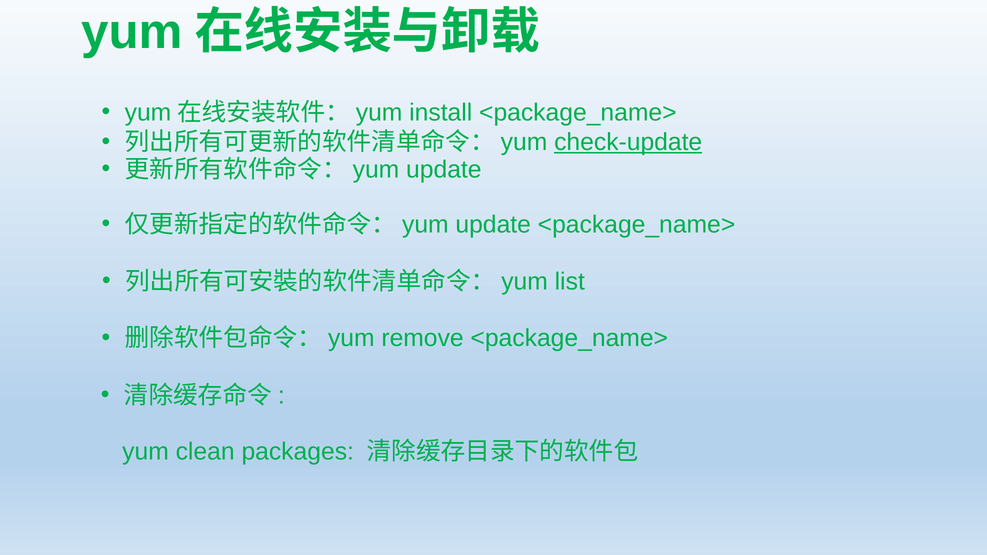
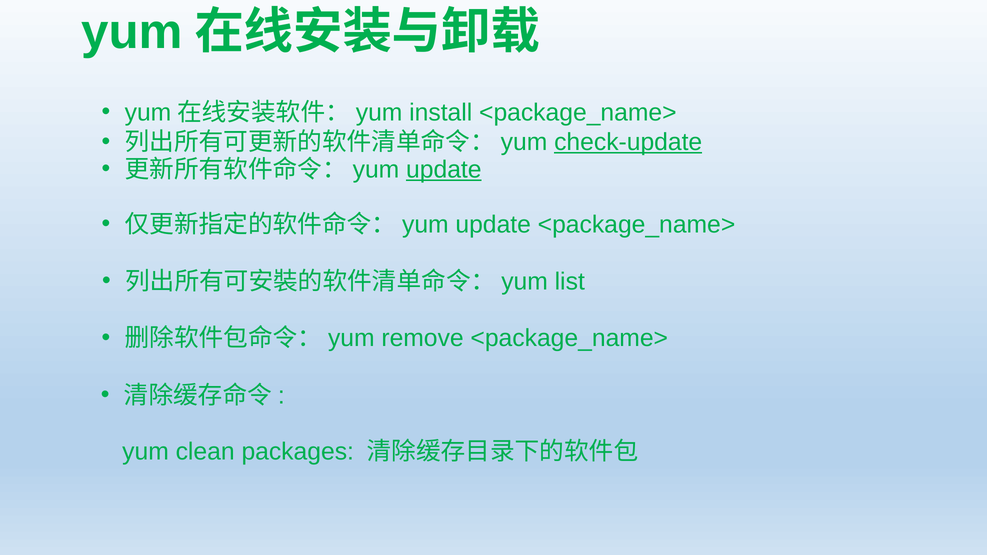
update at (444, 170) underline: none -> present
